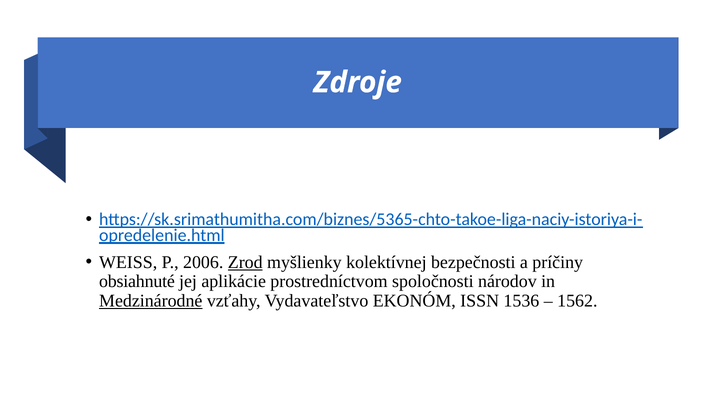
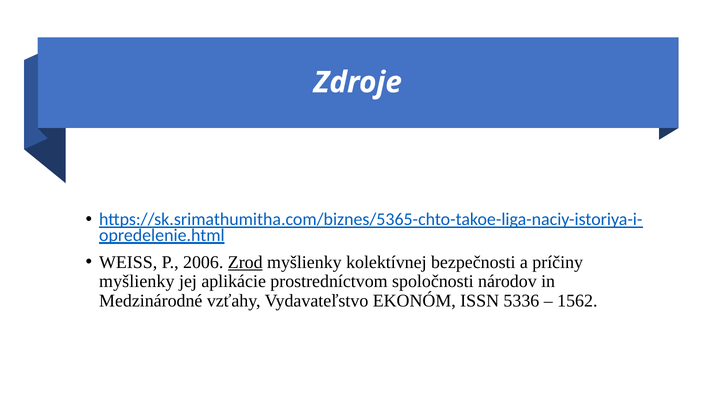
obsiahnuté at (137, 281): obsiahnuté -> myšlienky
Medzinárodné underline: present -> none
1536: 1536 -> 5336
